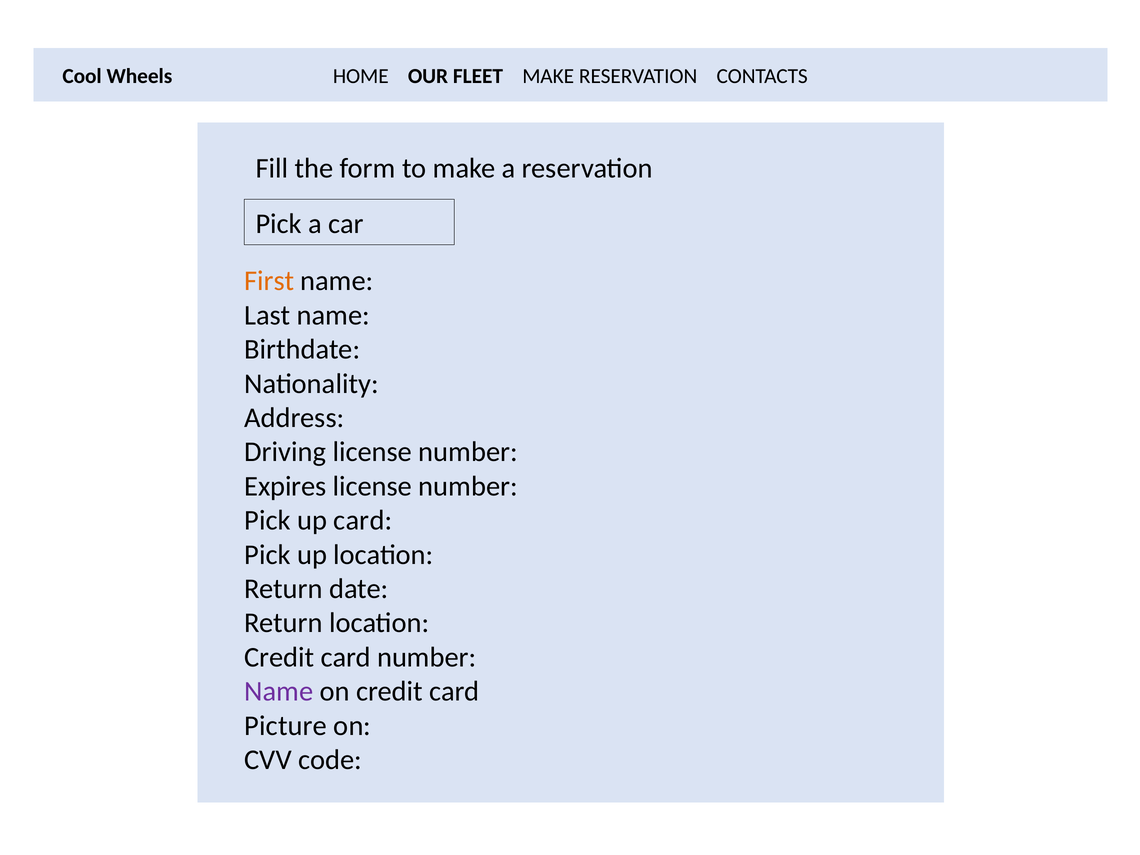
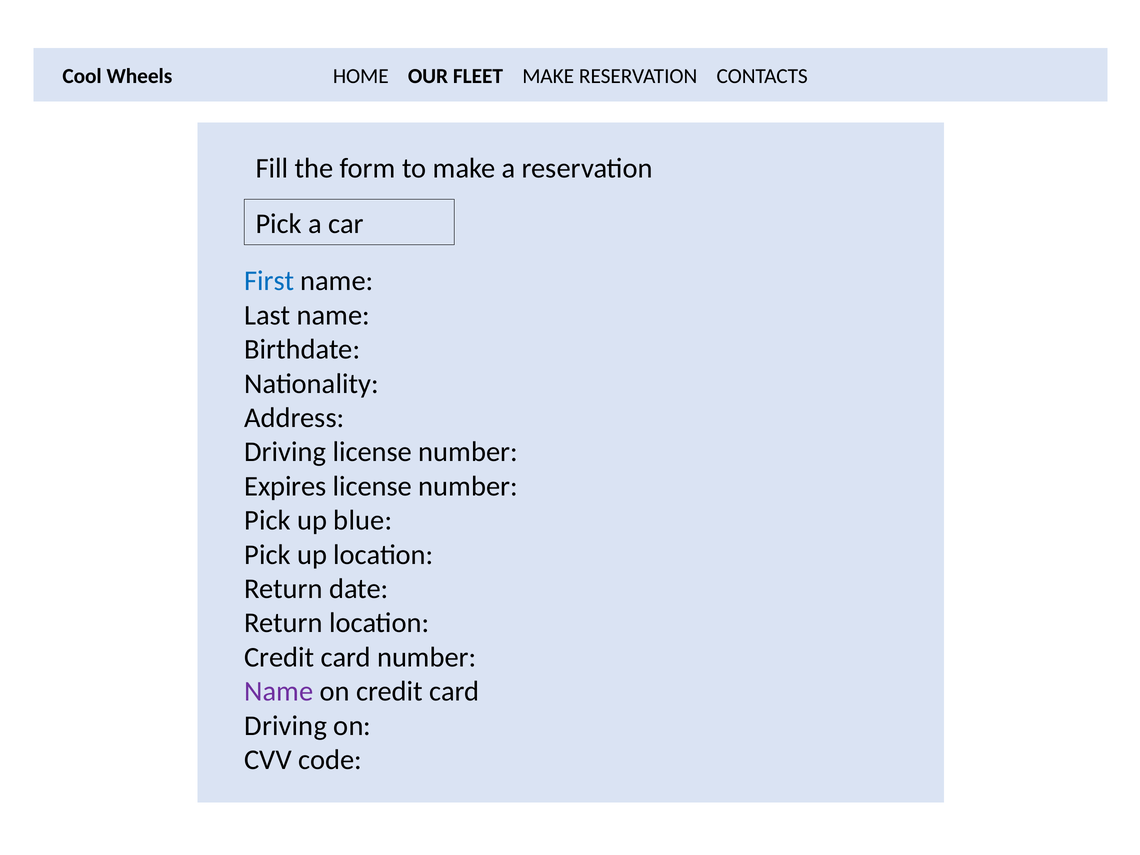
First colour: orange -> blue
up card: card -> blue
Picture at (286, 726): Picture -> Driving
